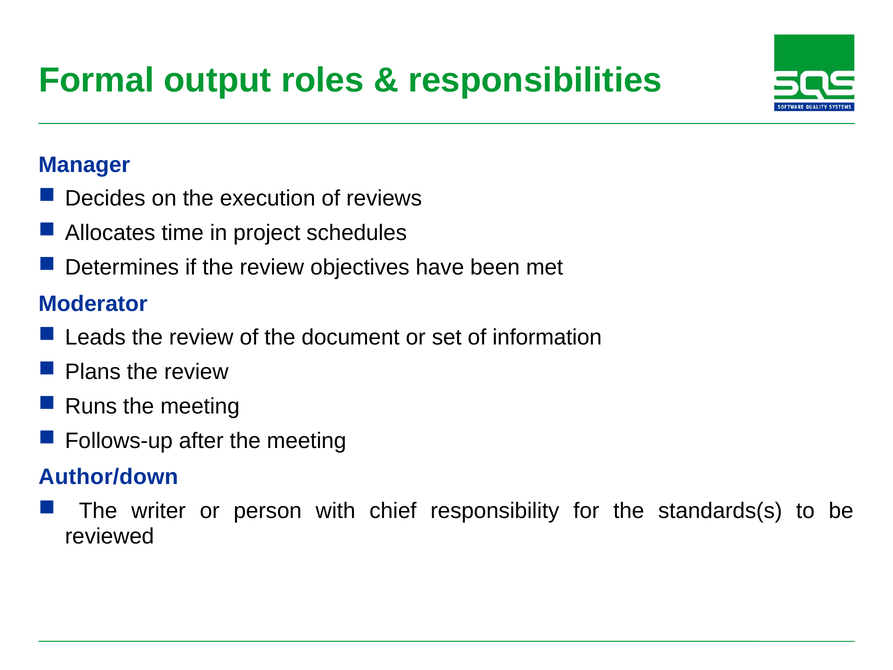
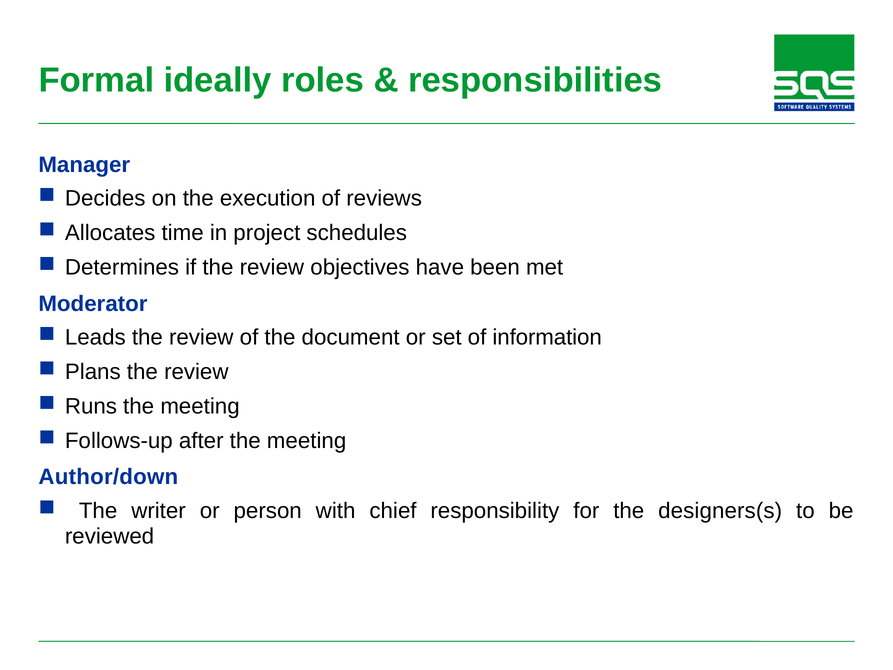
output: output -> ideally
standards(s: standards(s -> designers(s
